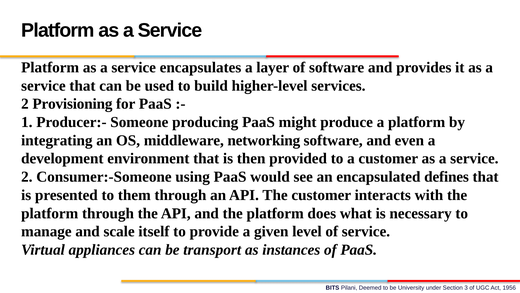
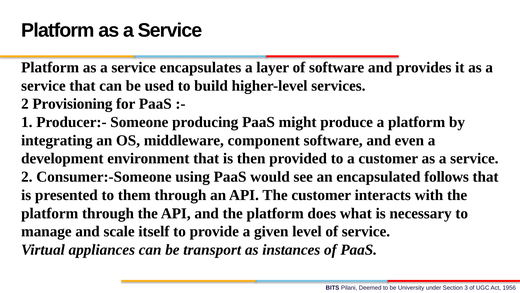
networking: networking -> component
defines: defines -> follows
